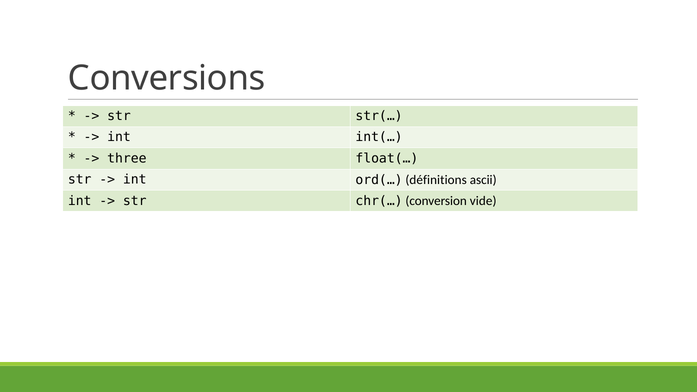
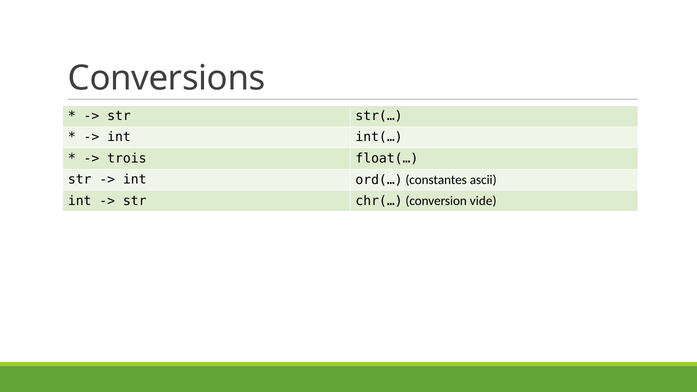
three: three -> trois
définitions: définitions -> constantes
